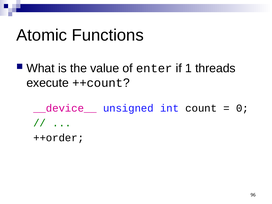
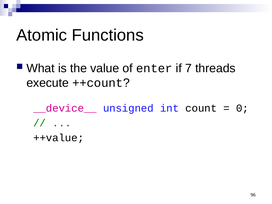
1: 1 -> 7
++order: ++order -> ++value
